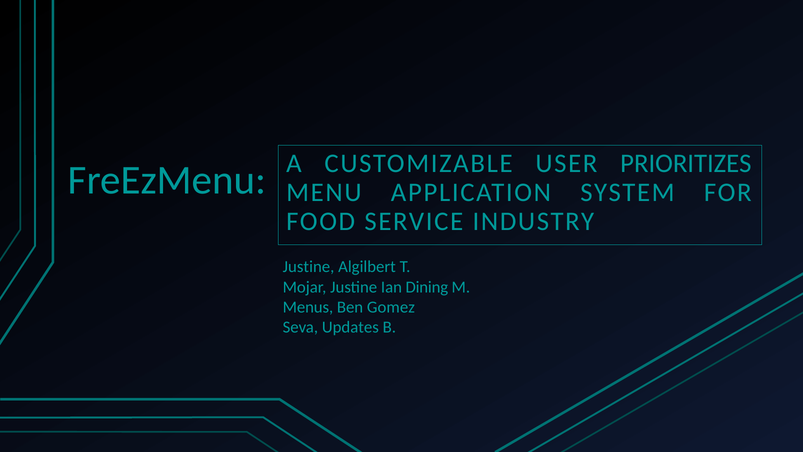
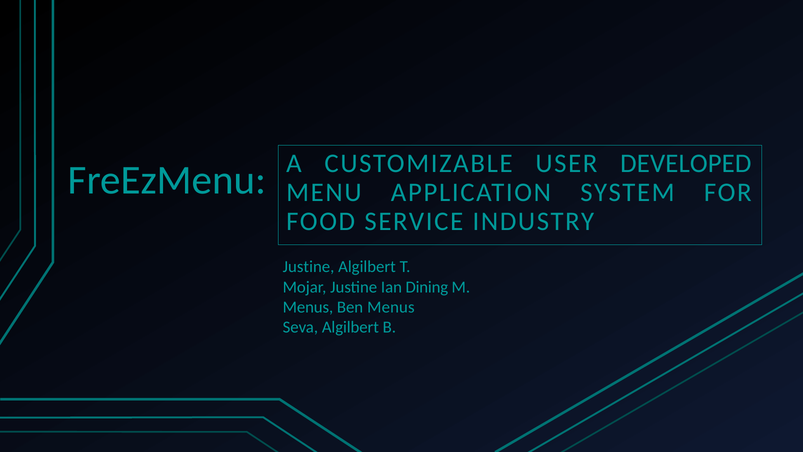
PRIORITIZES: PRIORITIZES -> DEVELOPED
Ben Gomez: Gomez -> Menus
Seva Updates: Updates -> Algilbert
